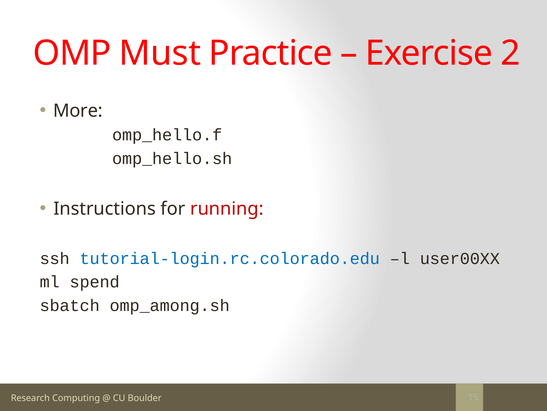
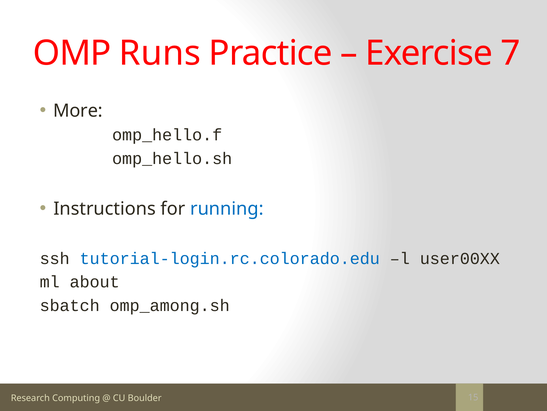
Must: Must -> Runs
2: 2 -> 7
running colour: red -> blue
spend: spend -> about
